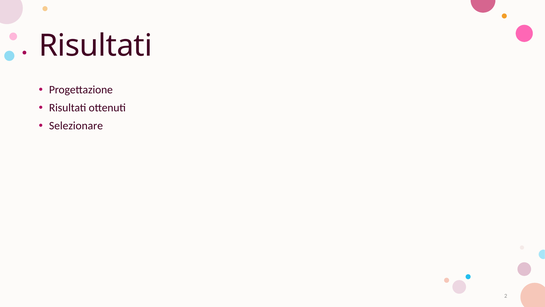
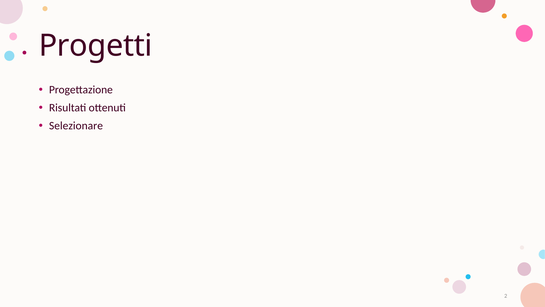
Risultati at (96, 46): Risultati -> Progetti
